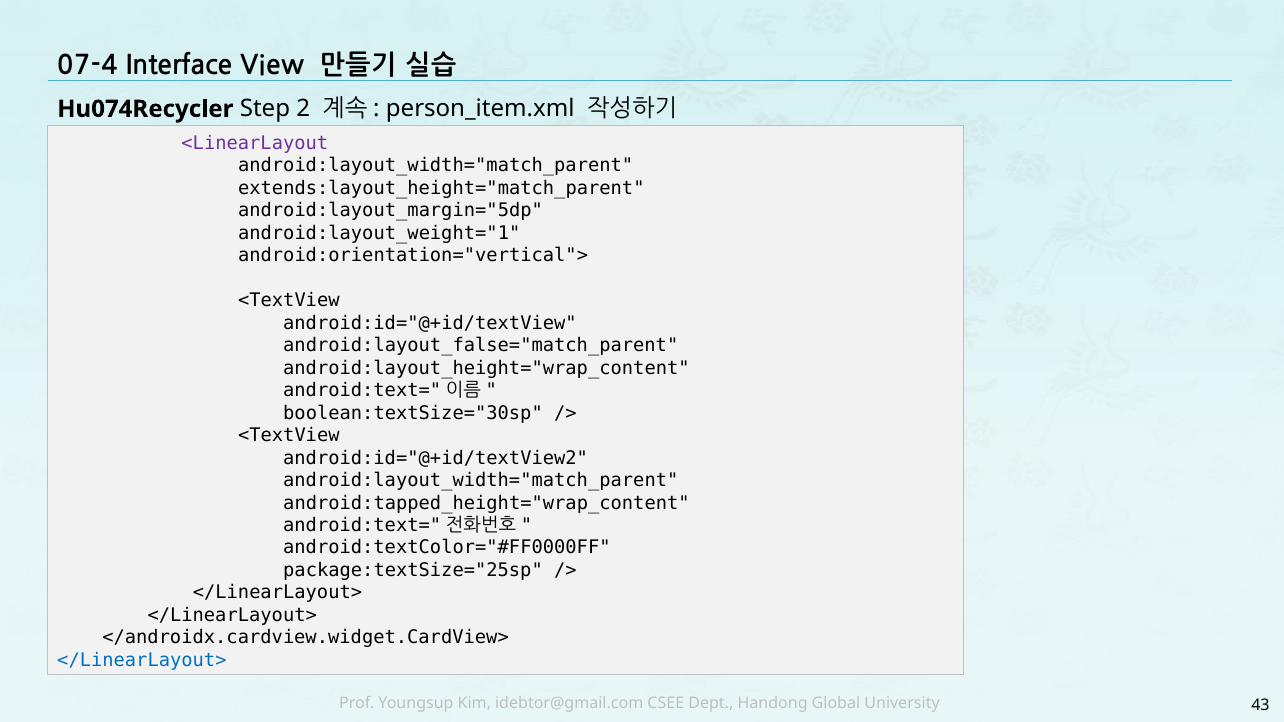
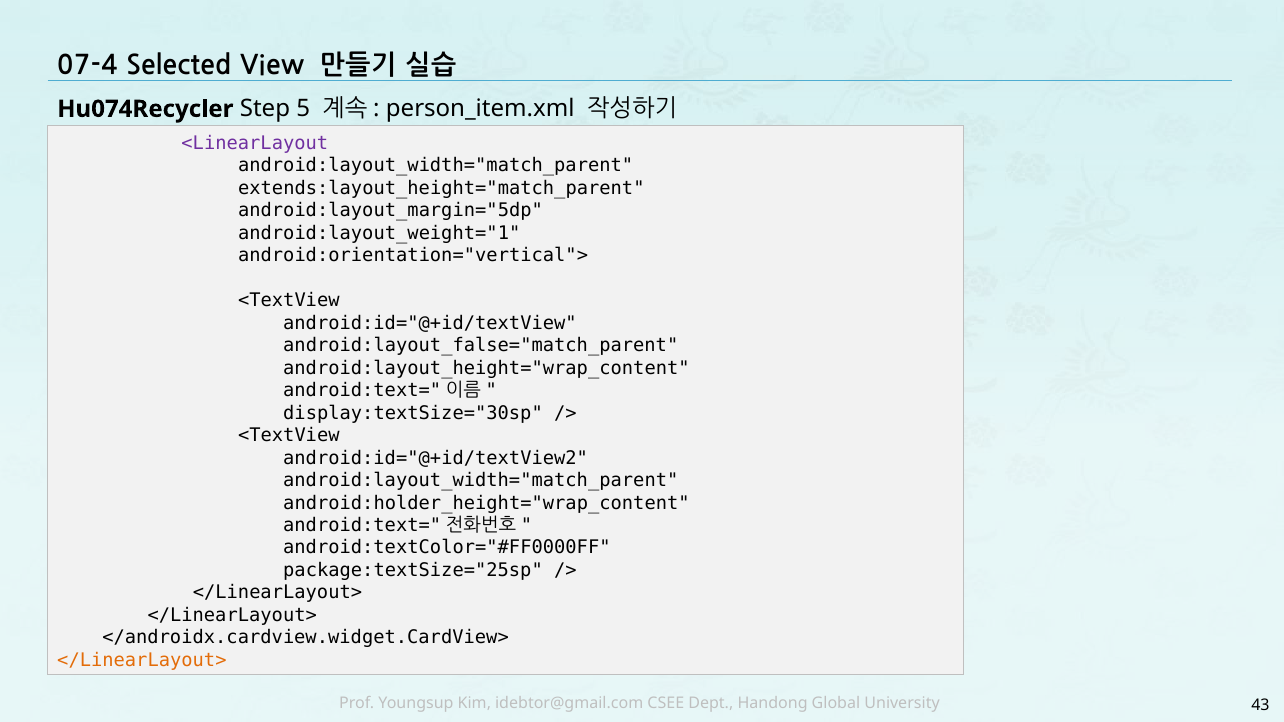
Interface: Interface -> Selected
2: 2 -> 5
boolean:textSize="30sp: boolean:textSize="30sp -> display:textSize="30sp
android:tapped_height="wrap_content: android:tapped_height="wrap_content -> android:holder_height="wrap_content
</LinearLayout> at (142, 660) colour: blue -> orange
